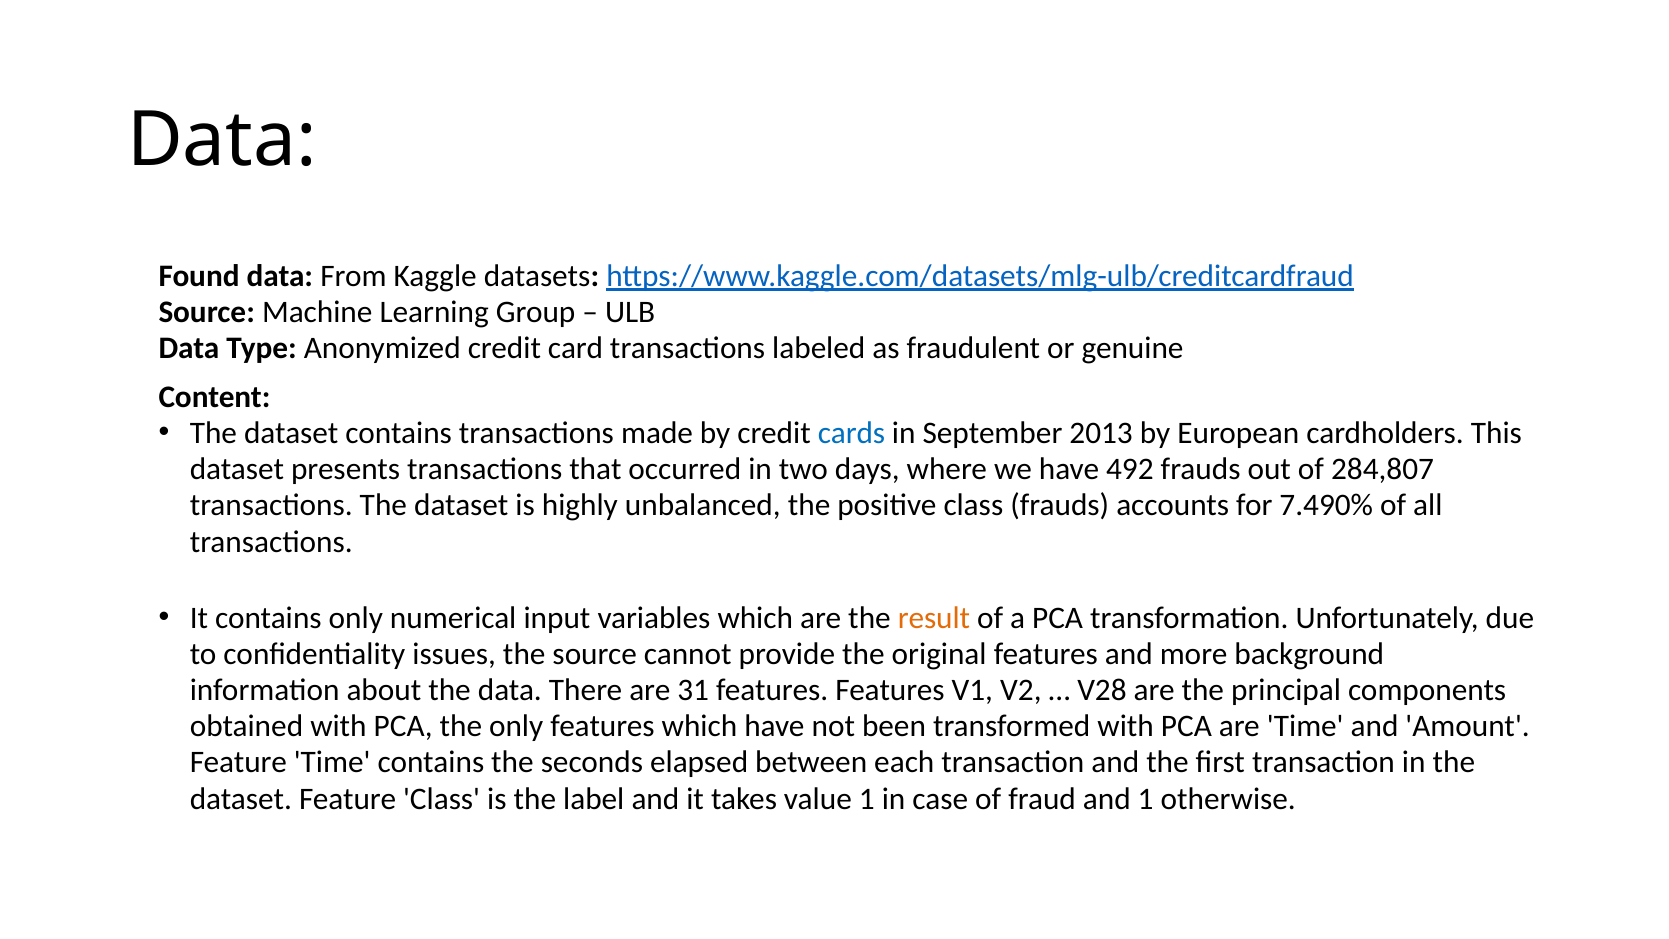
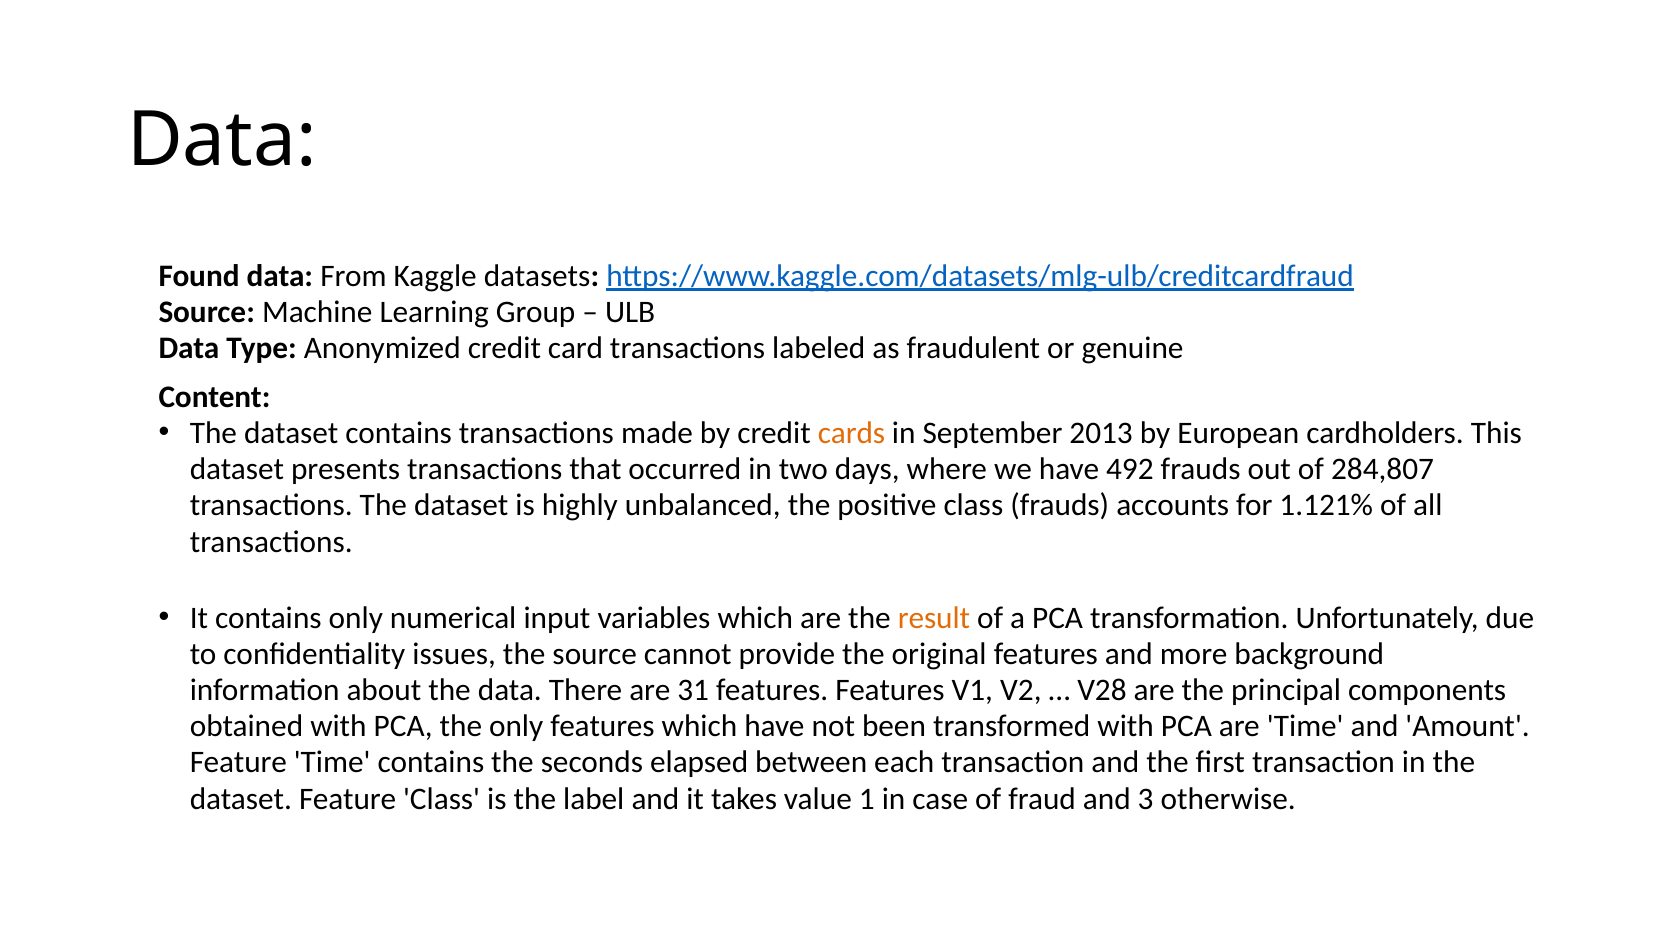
cards colour: blue -> orange
7.490%: 7.490% -> 1.121%
and 1: 1 -> 3
